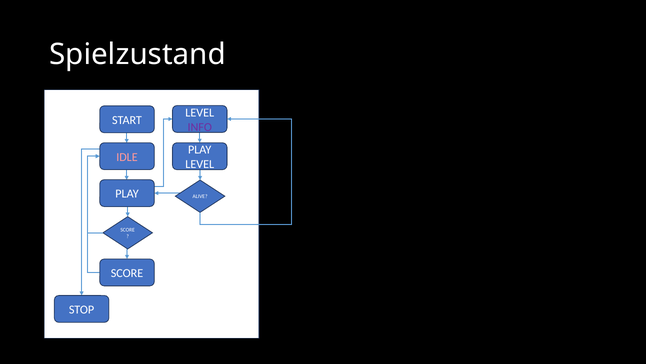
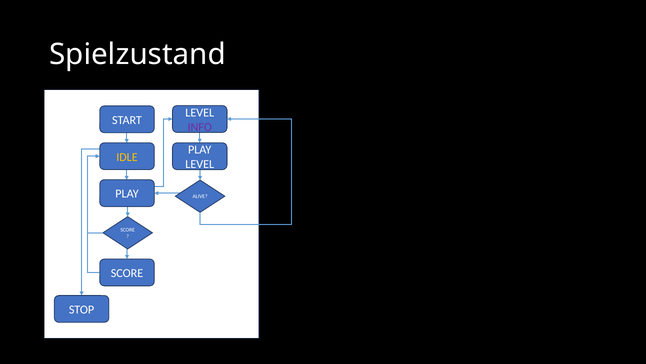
IDLE colour: pink -> yellow
